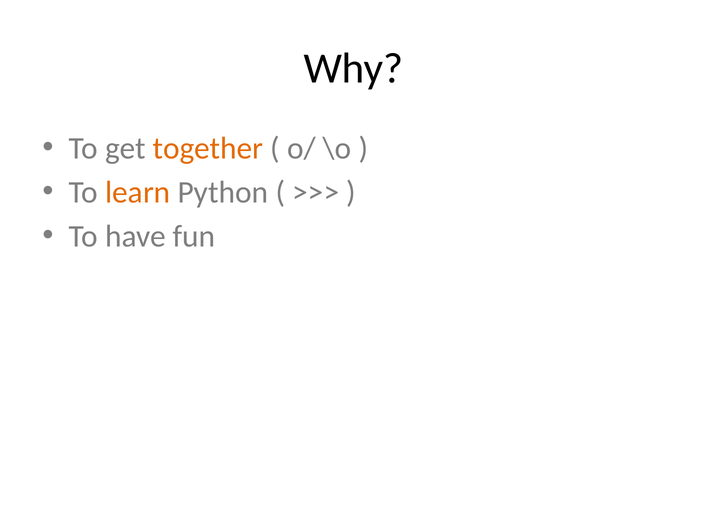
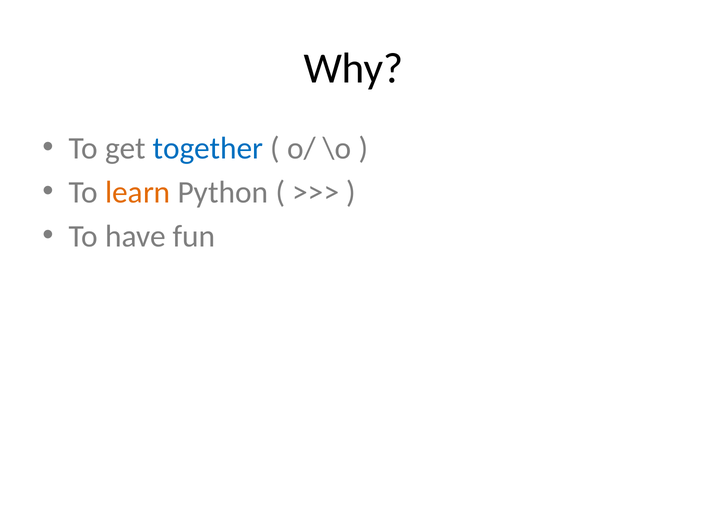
together colour: orange -> blue
